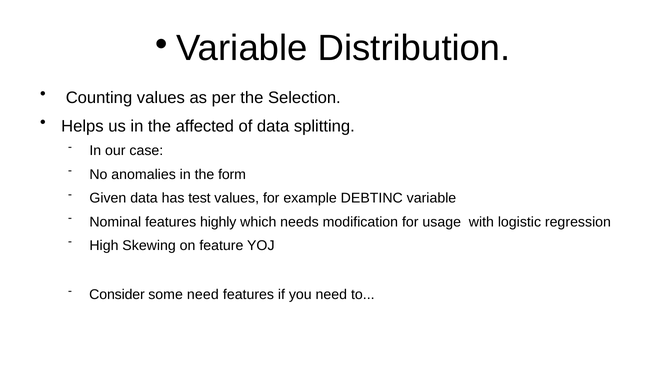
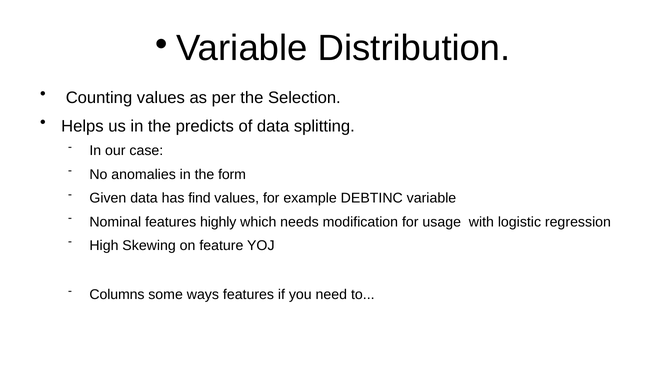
affected: affected -> predicts
test: test -> find
Consider: Consider -> Columns
some need: need -> ways
